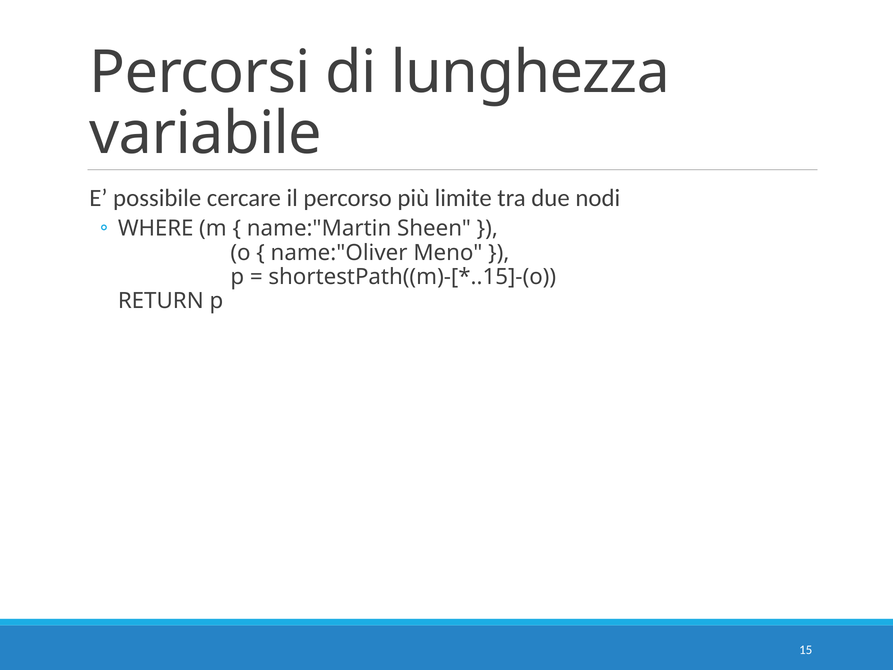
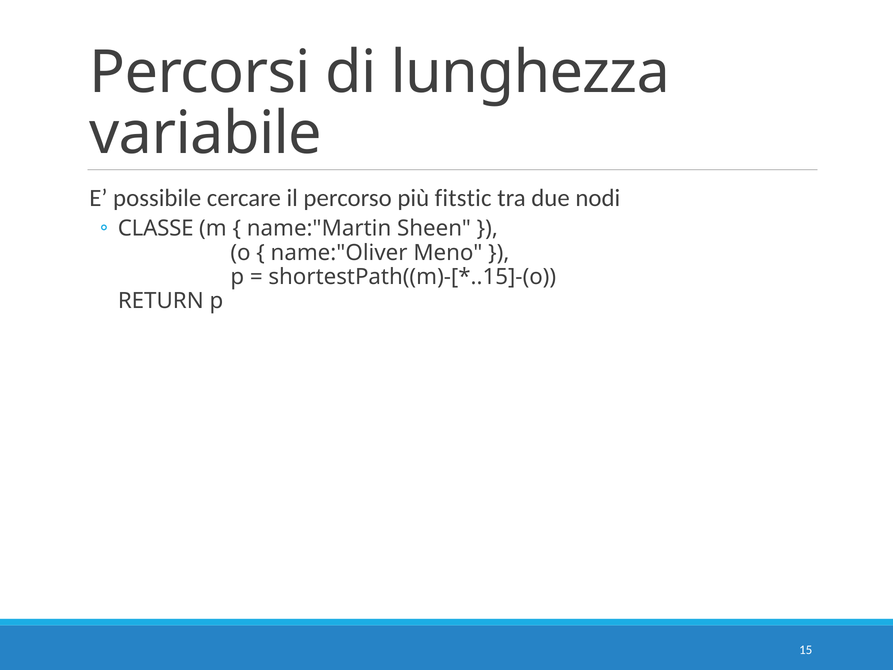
limite: limite -> fitstic
WHERE: WHERE -> CLASSE
